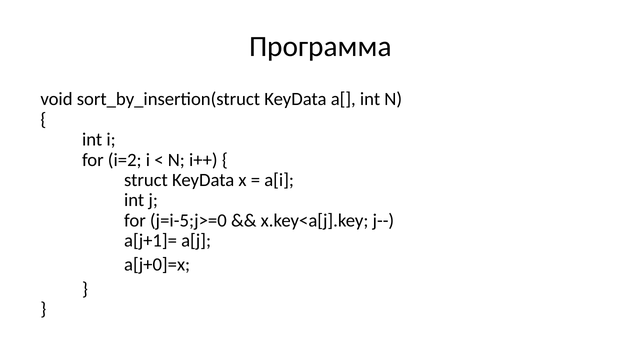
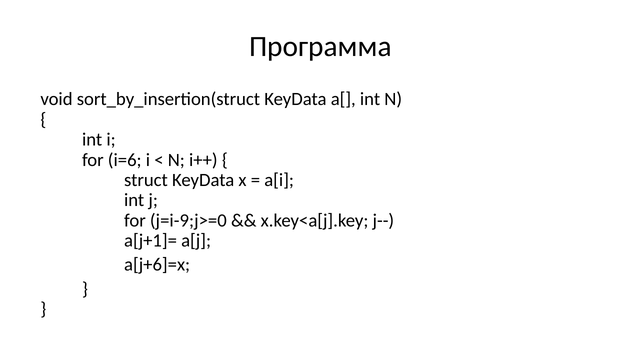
i=2: i=2 -> i=6
j=i-5;j>=0: j=i-5;j>=0 -> j=i-9;j>=0
a[j+0]=x: a[j+0]=x -> a[j+6]=x
